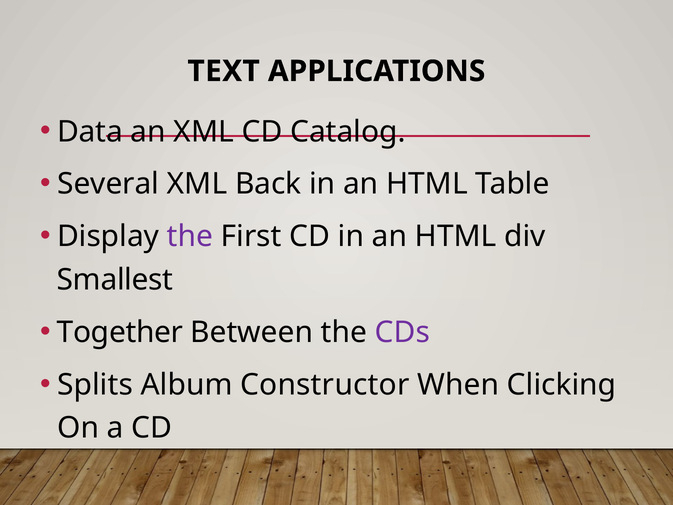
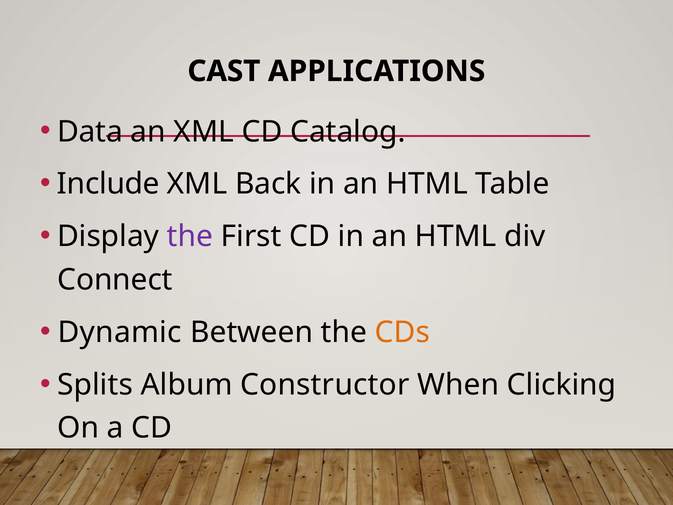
TEXT: TEXT -> CAST
Several: Several -> Include
Smallest: Smallest -> Connect
Together: Together -> Dynamic
CDs colour: purple -> orange
